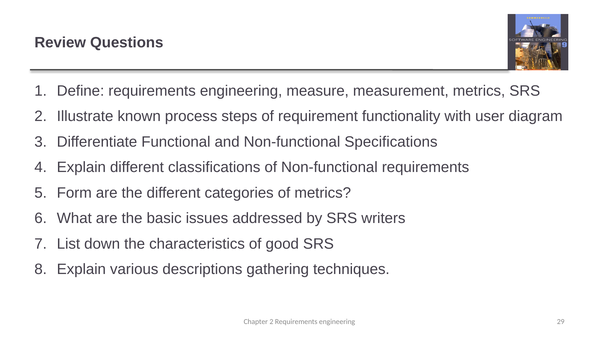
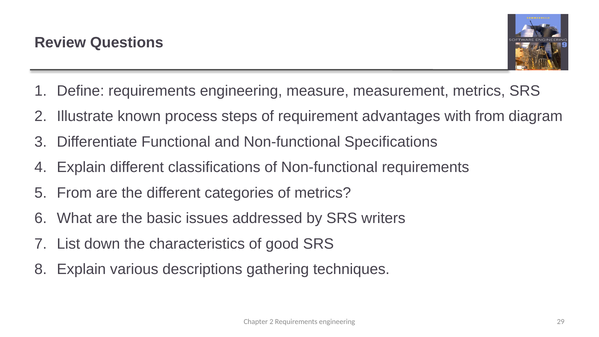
functionality: functionality -> advantages
with user: user -> from
Form at (74, 193): Form -> From
